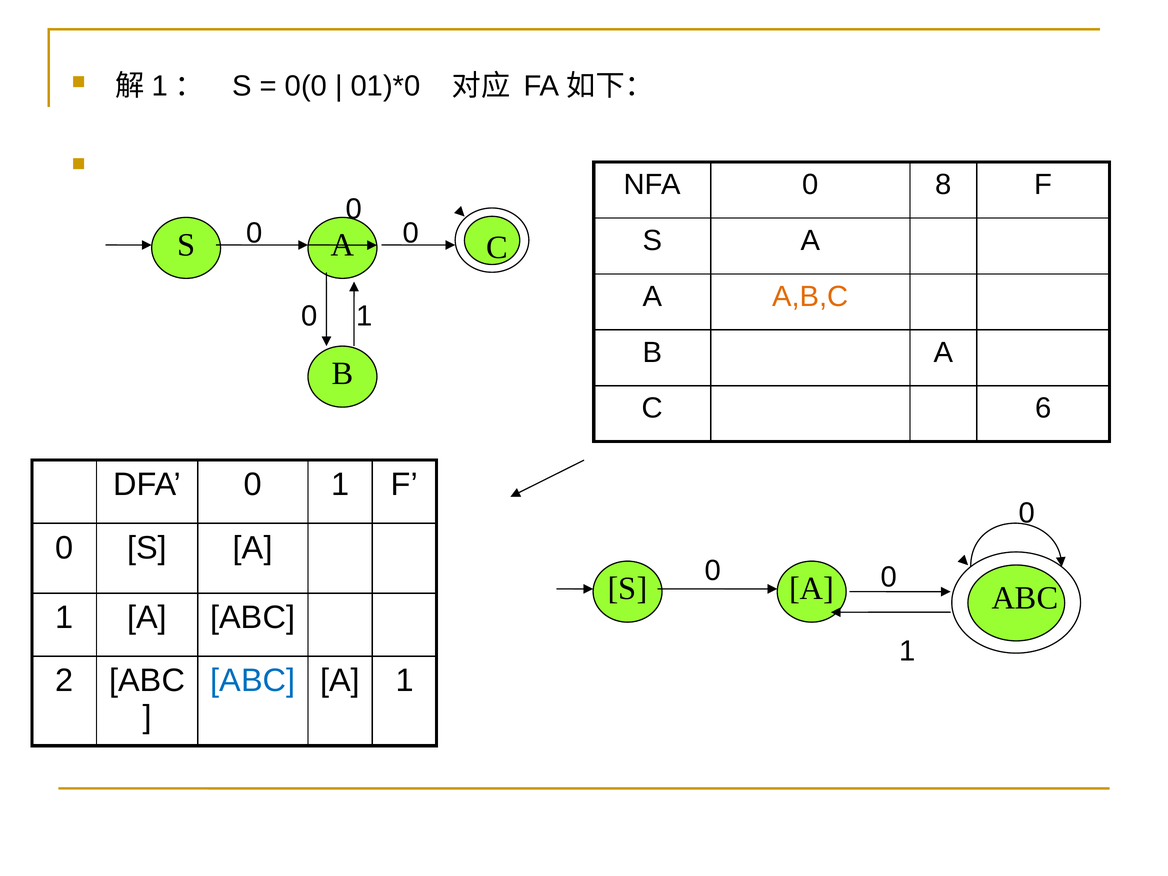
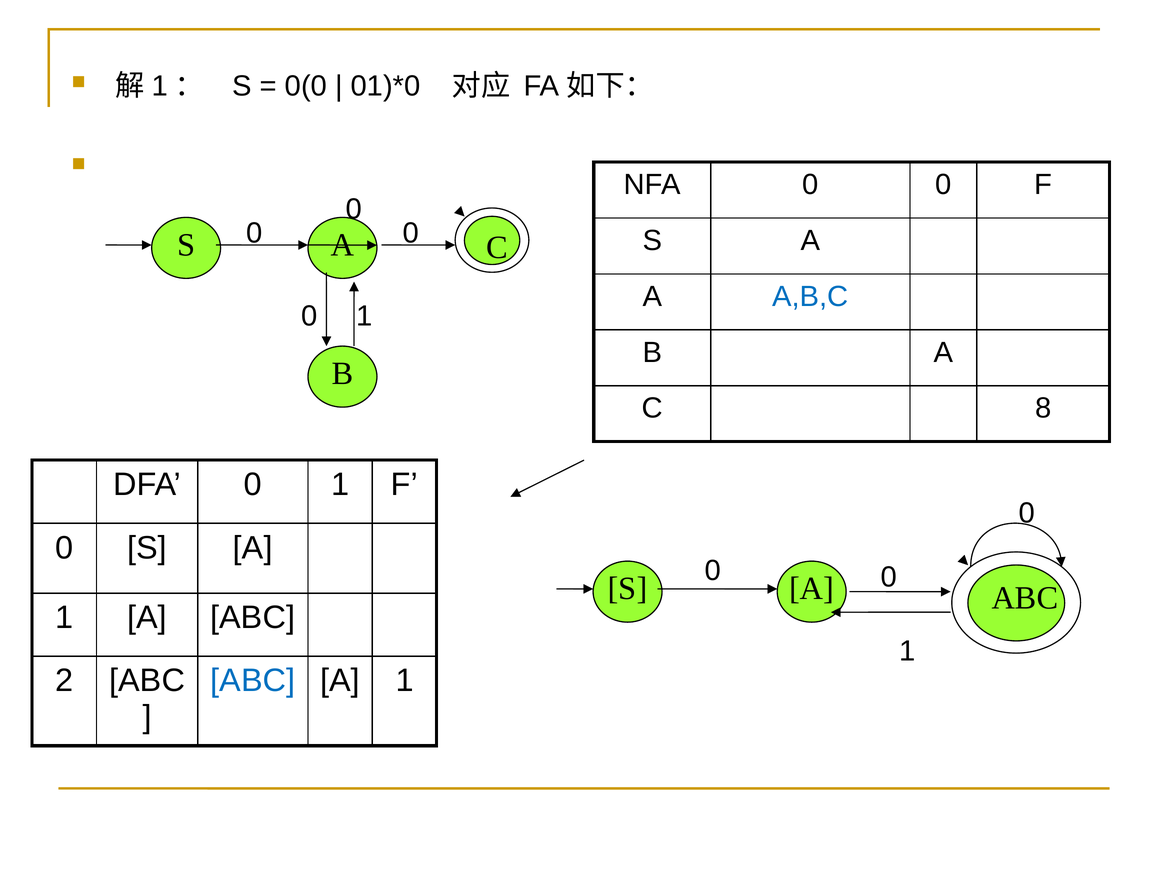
NFA 0 8: 8 -> 0
A,B,C colour: orange -> blue
6: 6 -> 8
